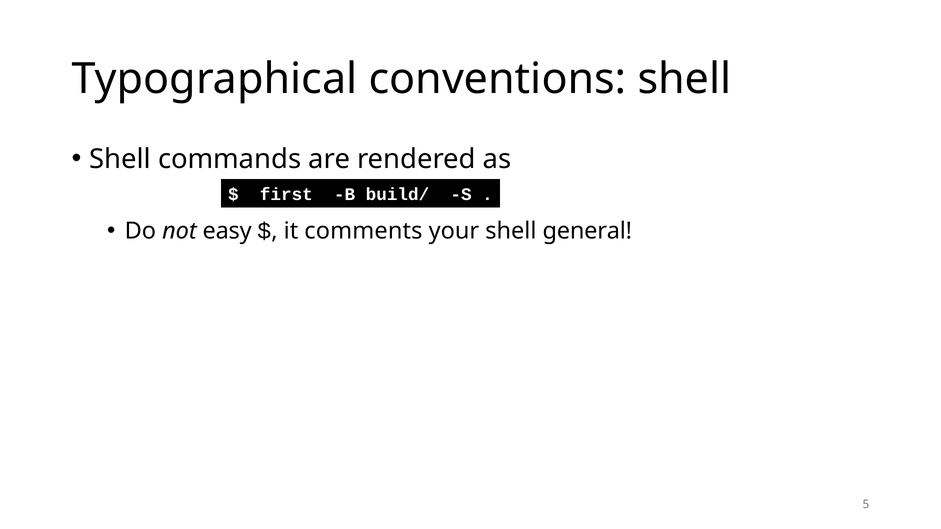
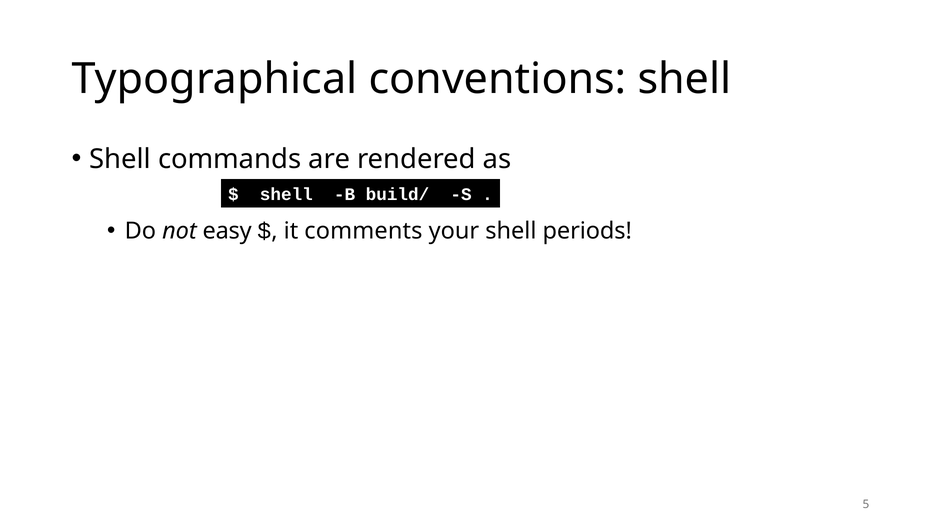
first at (286, 194): first -> shell
general: general -> periods
